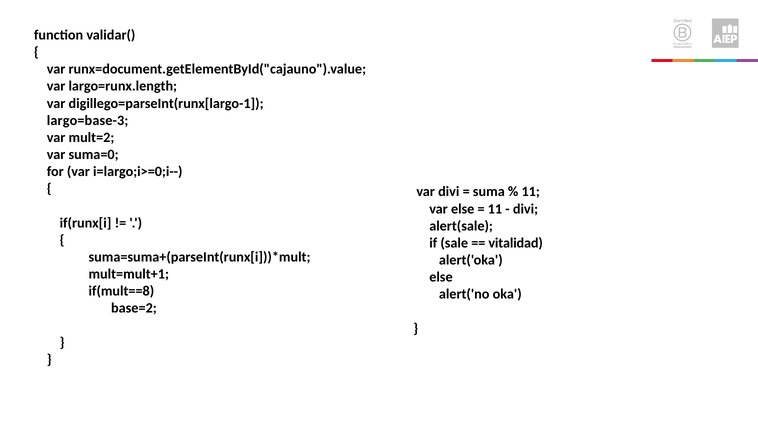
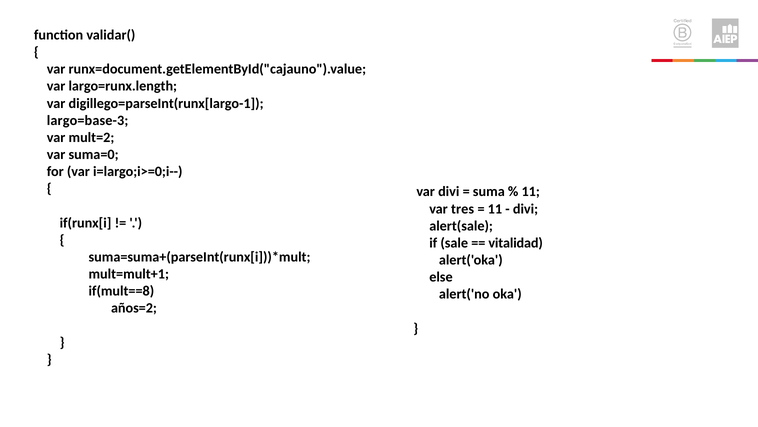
var else: else -> tres
base=2: base=2 -> años=2
